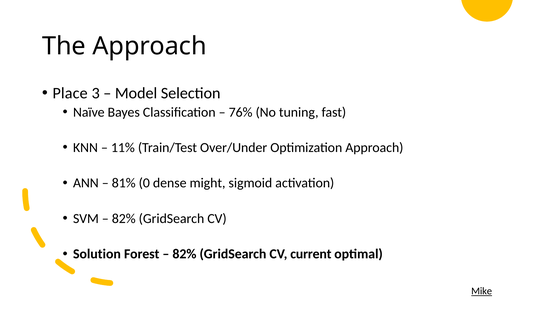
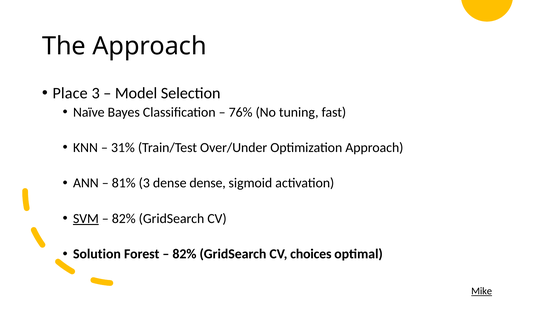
11%: 11% -> 31%
81% 0: 0 -> 3
dense might: might -> dense
SVM underline: none -> present
current: current -> choices
